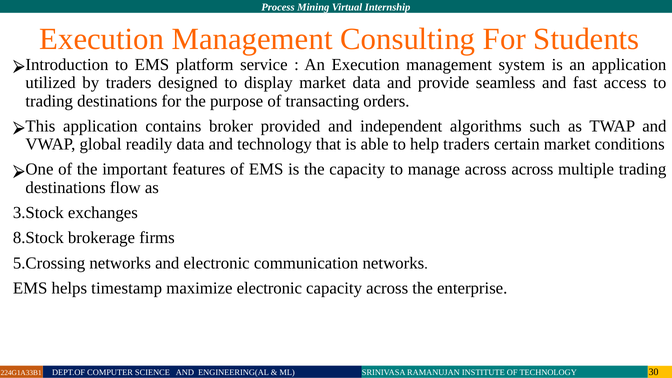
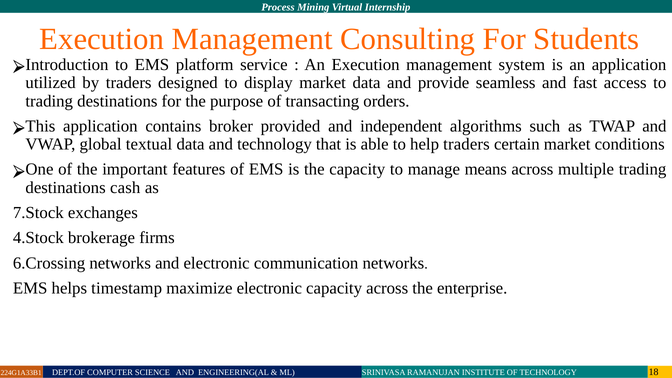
readily: readily -> textual
manage across: across -> means
flow: flow -> cash
3.Stock: 3.Stock -> 7.Stock
8.Stock: 8.Stock -> 4.Stock
5.Crossing: 5.Crossing -> 6.Crossing
30: 30 -> 18
